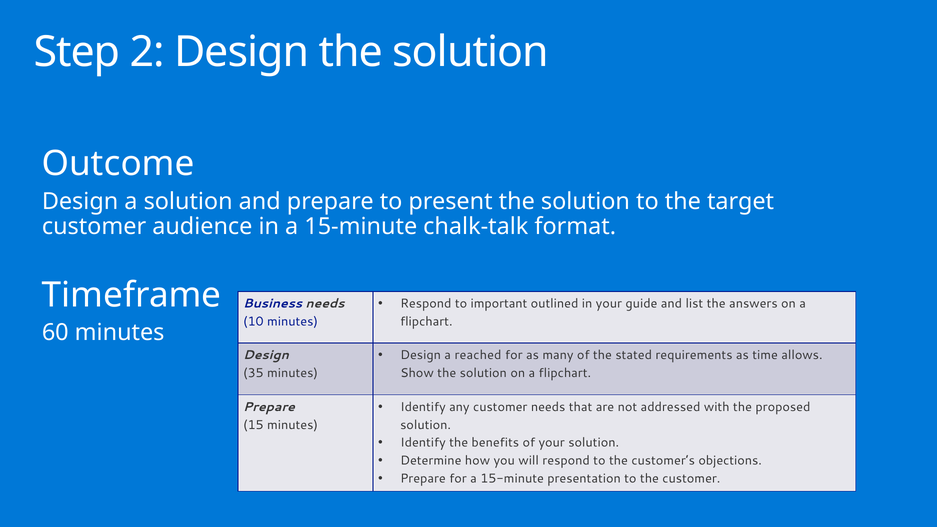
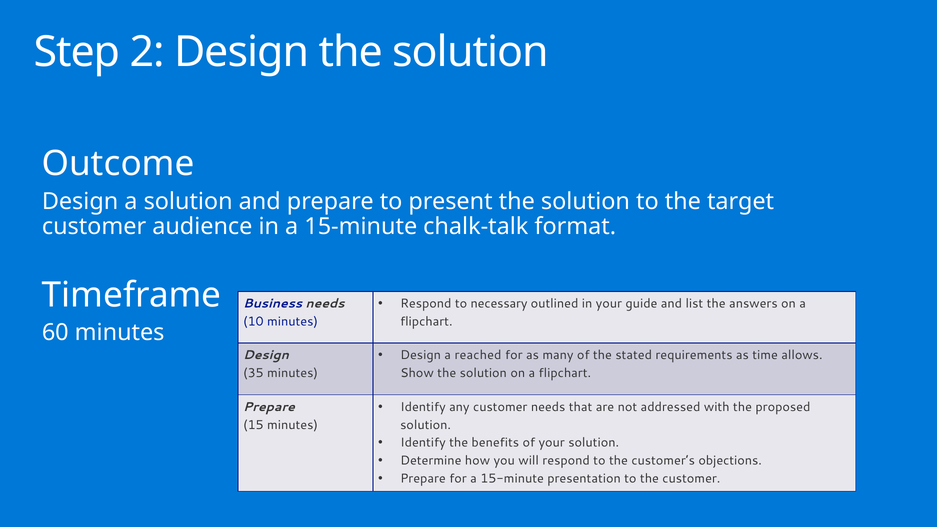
important: important -> necessary
